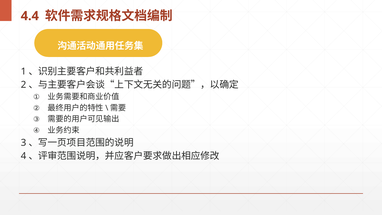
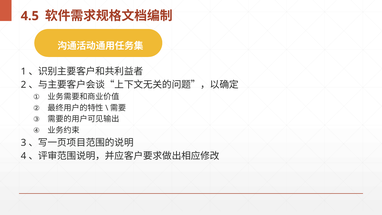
4.4: 4.4 -> 4.5
